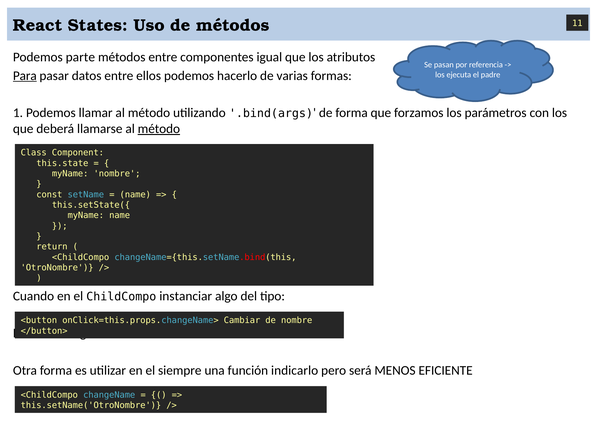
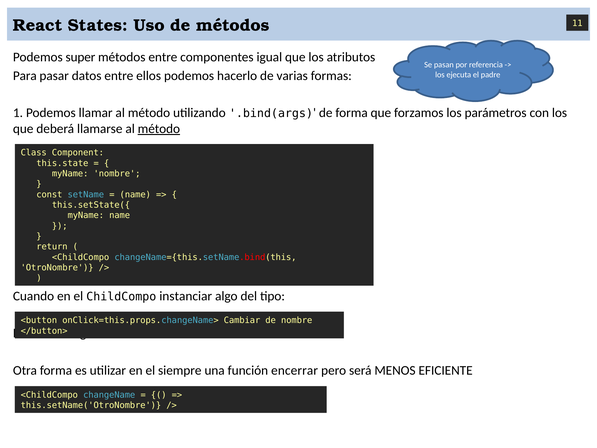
parte: parte -> super
Para underline: present -> none
indicarlo: indicarlo -> encerrar
